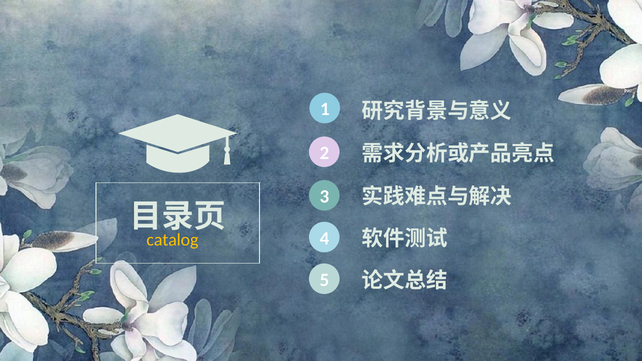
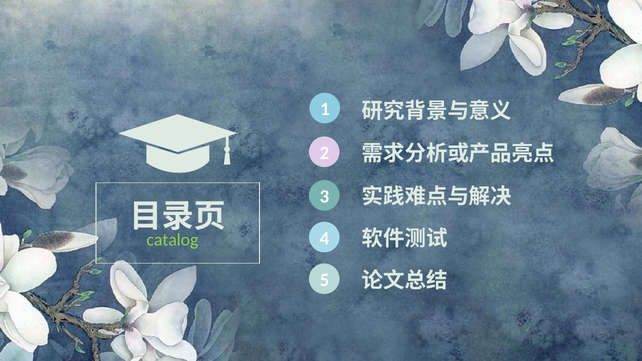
catalog colour: yellow -> light green
